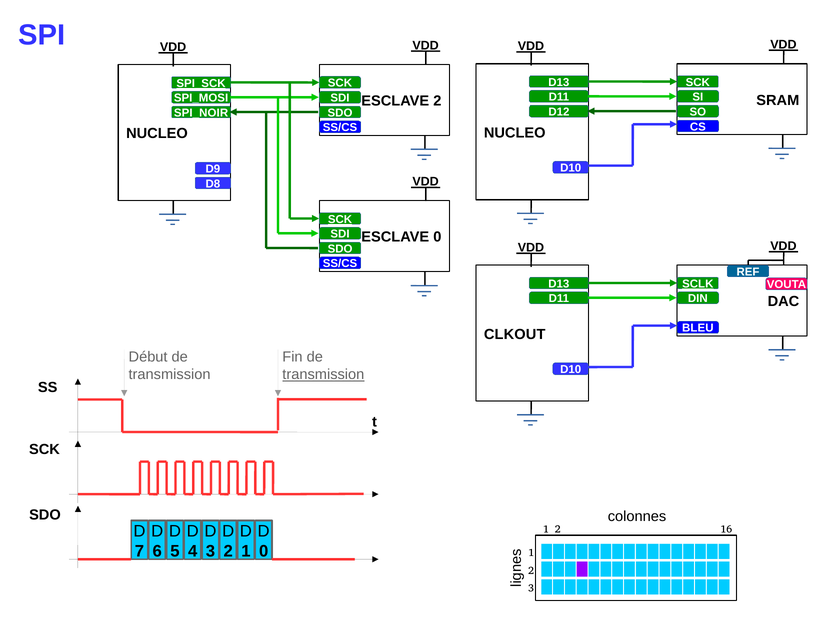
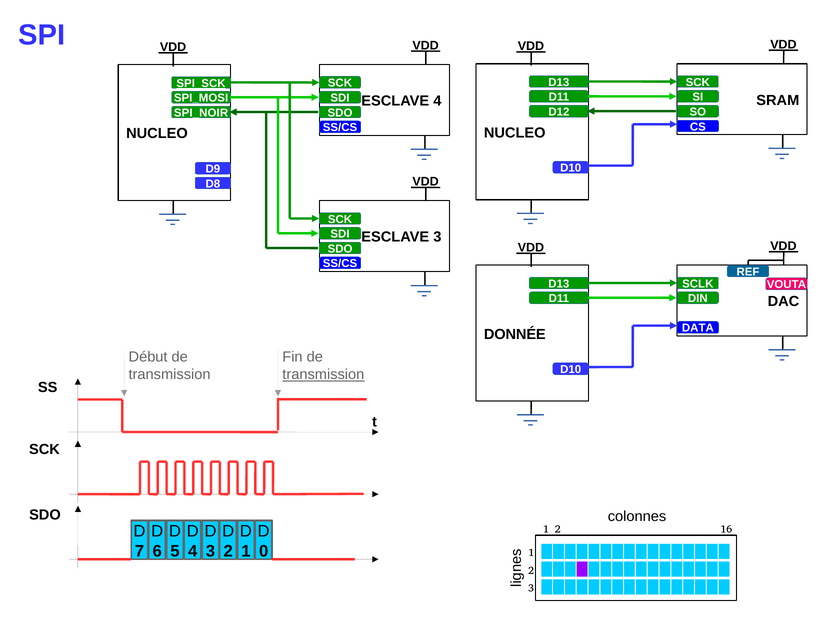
ESCLAVE 2: 2 -> 4
SCK at (340, 219) underline: present -> none
ESCLAVE 0: 0 -> 3
SCLK underline: present -> none
BLEU: BLEU -> DATA
CLKOUT: CLKOUT -> DONNÉE
